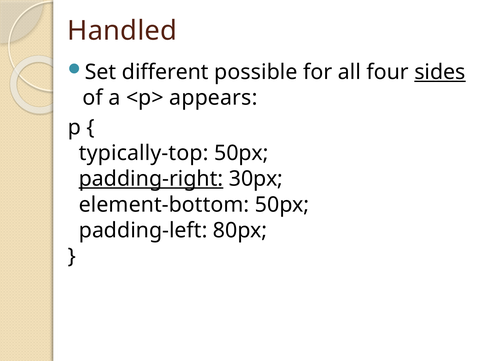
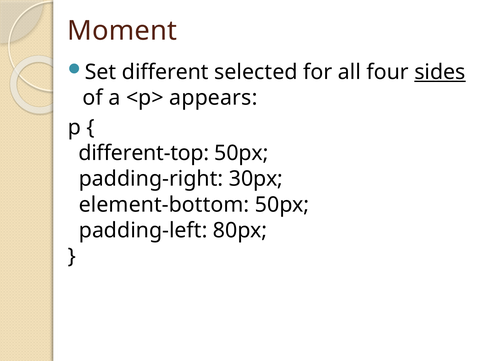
Handled: Handled -> Moment
possible: possible -> selected
typically-top: typically-top -> different-top
padding-right underline: present -> none
